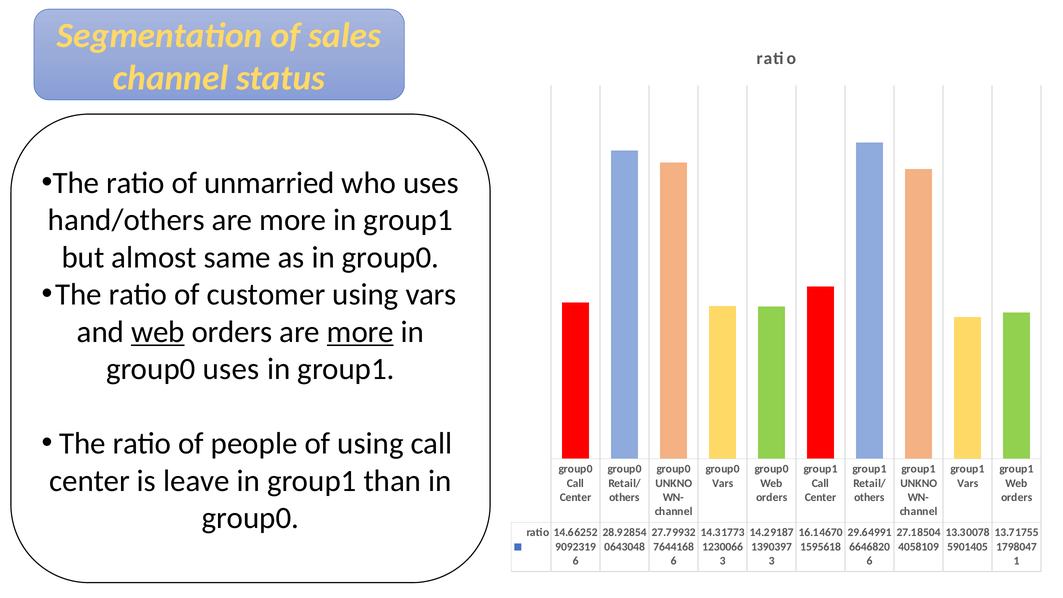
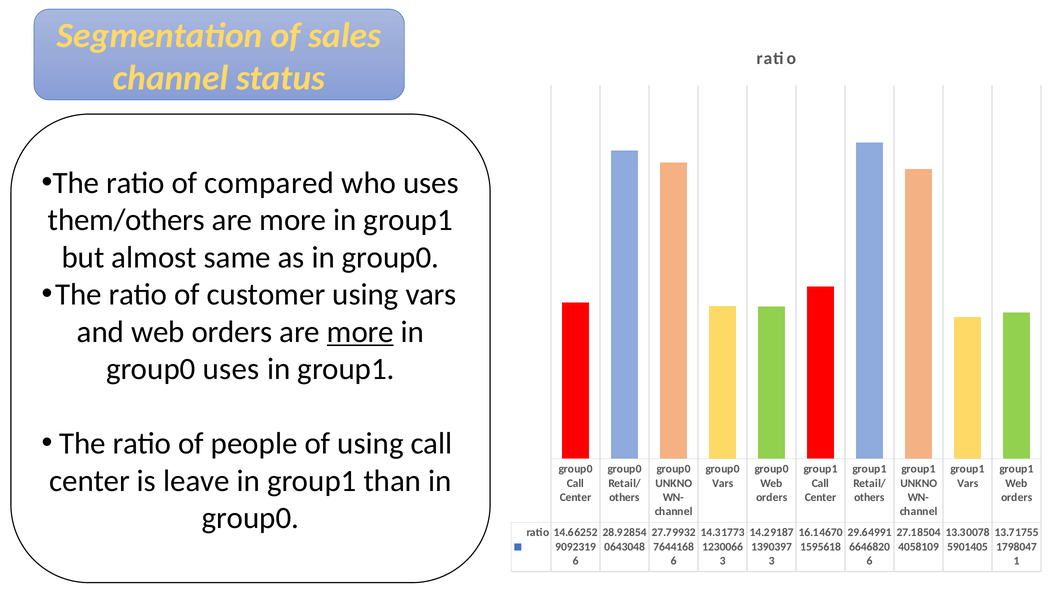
unmarried: unmarried -> compared
hand/others: hand/others -> them/others
web at (158, 332) underline: present -> none
